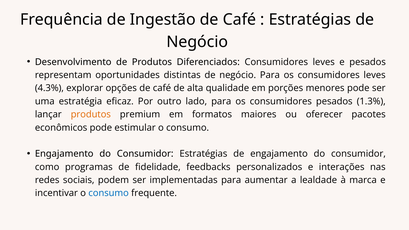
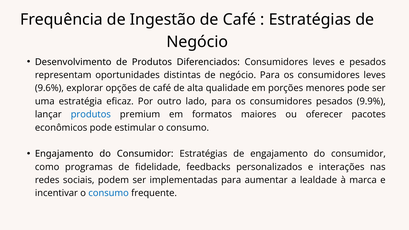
4.3%: 4.3% -> 9.6%
1.3%: 1.3% -> 9.9%
produtos at (91, 114) colour: orange -> blue
